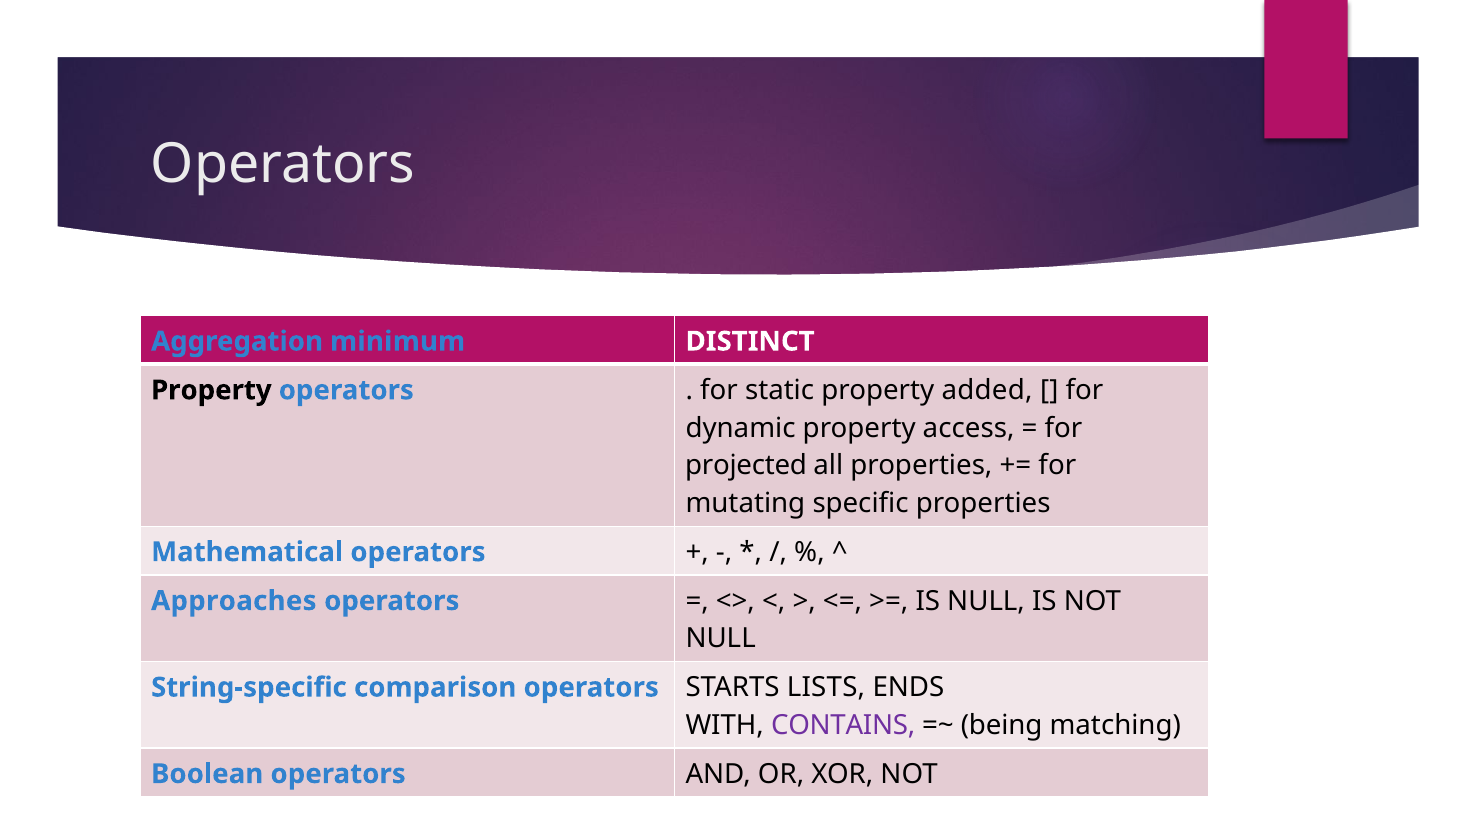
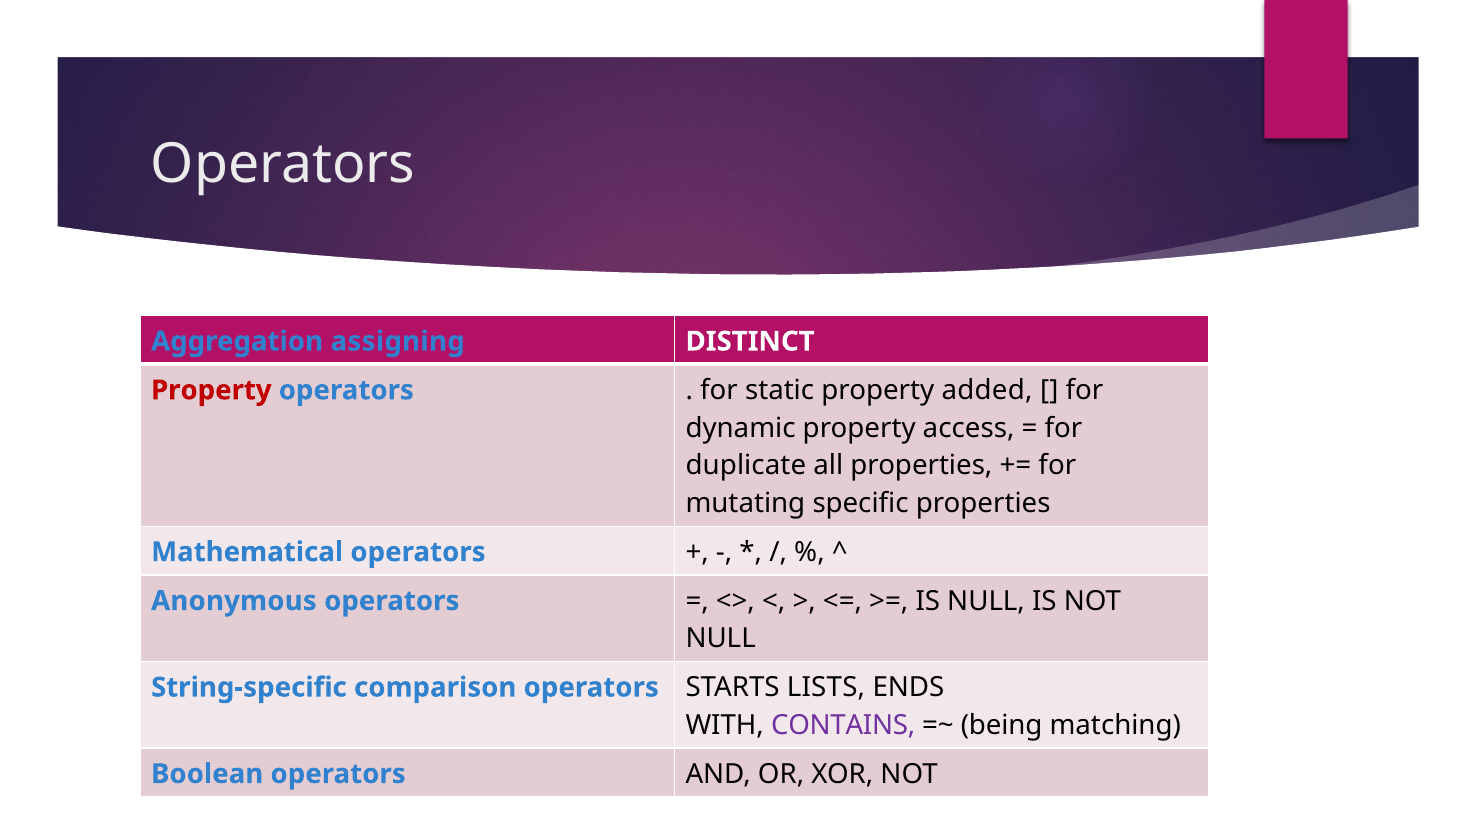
minimum: minimum -> assigning
Property at (211, 390) colour: black -> red
projected: projected -> duplicate
Approaches: Approaches -> Anonymous
